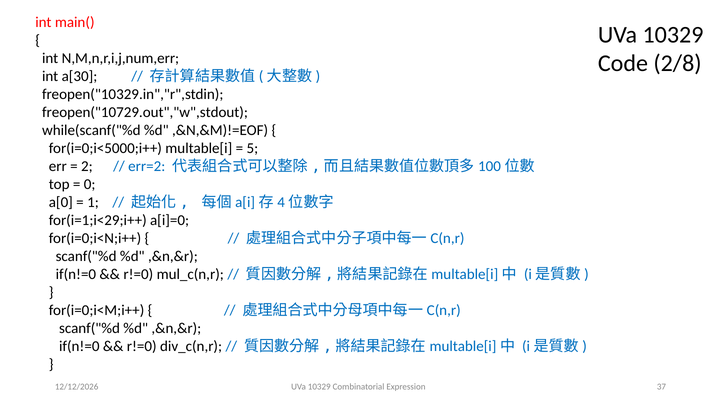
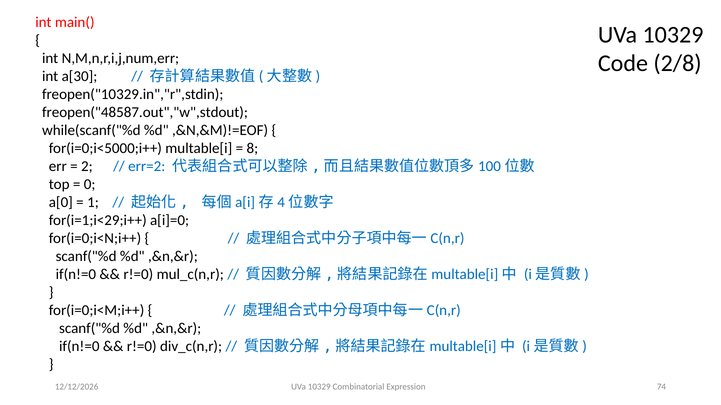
freopen("10729.out","w",stdout: freopen("10729.out","w",stdout -> freopen("48587.out","w",stdout
5: 5 -> 8
37: 37 -> 74
